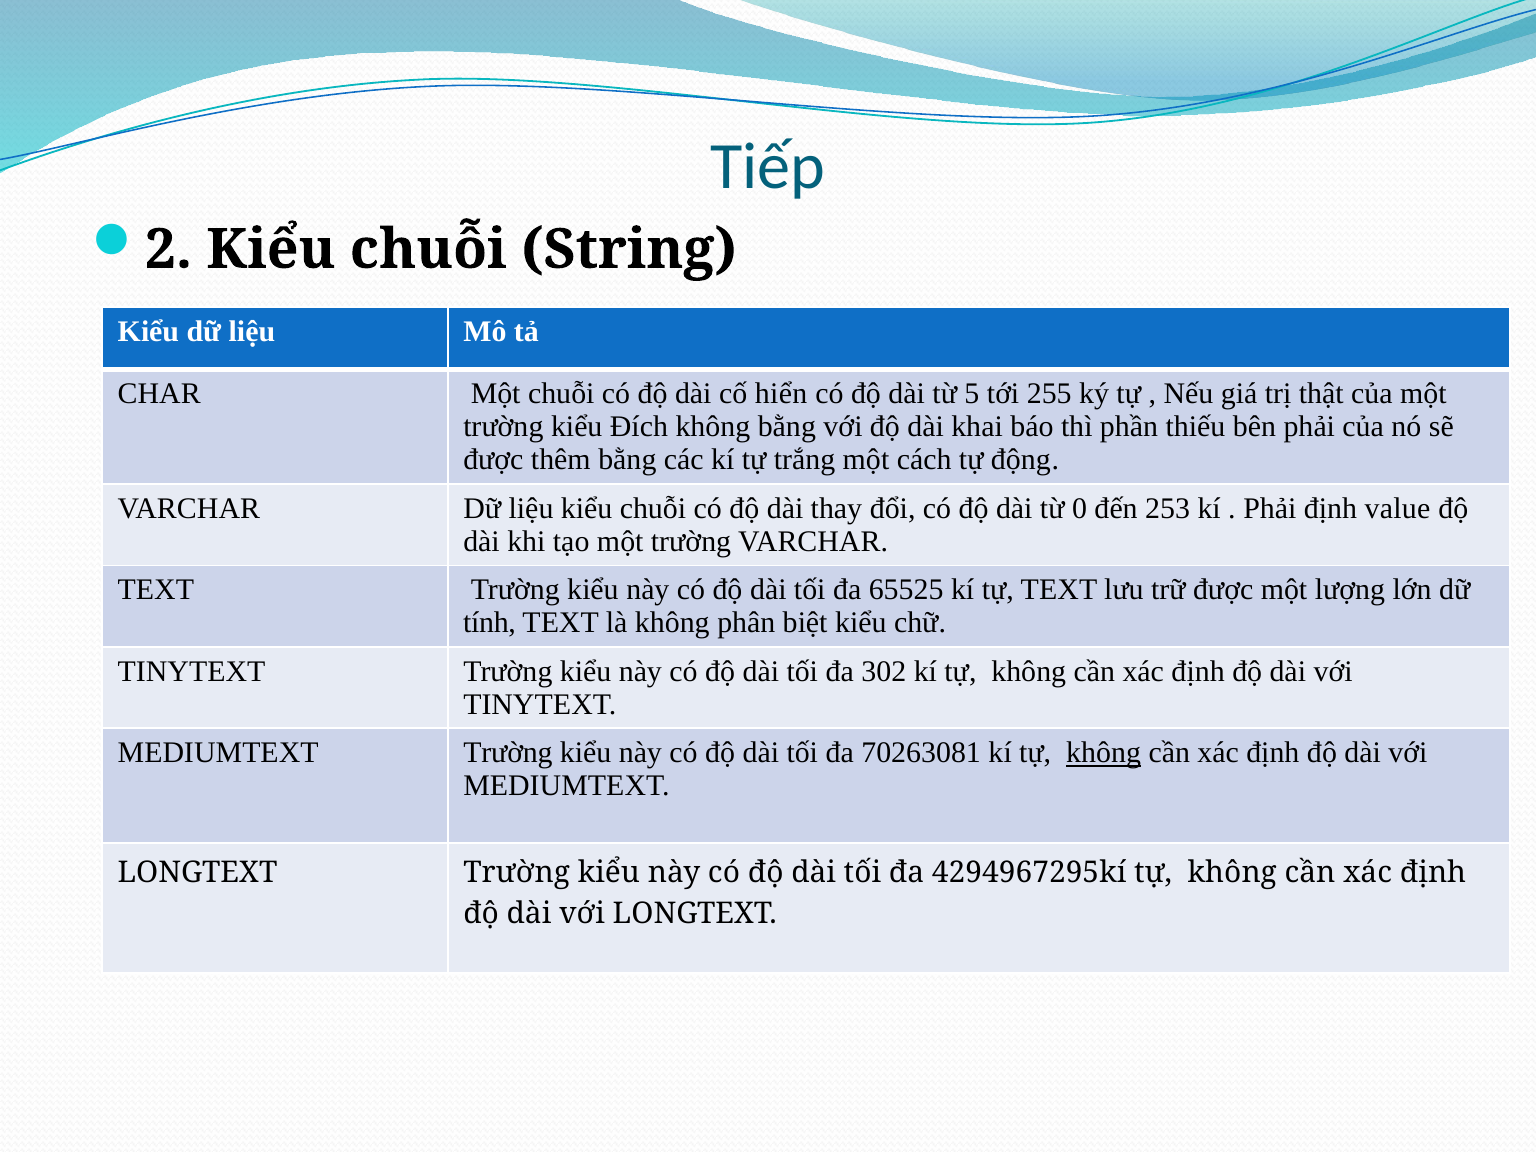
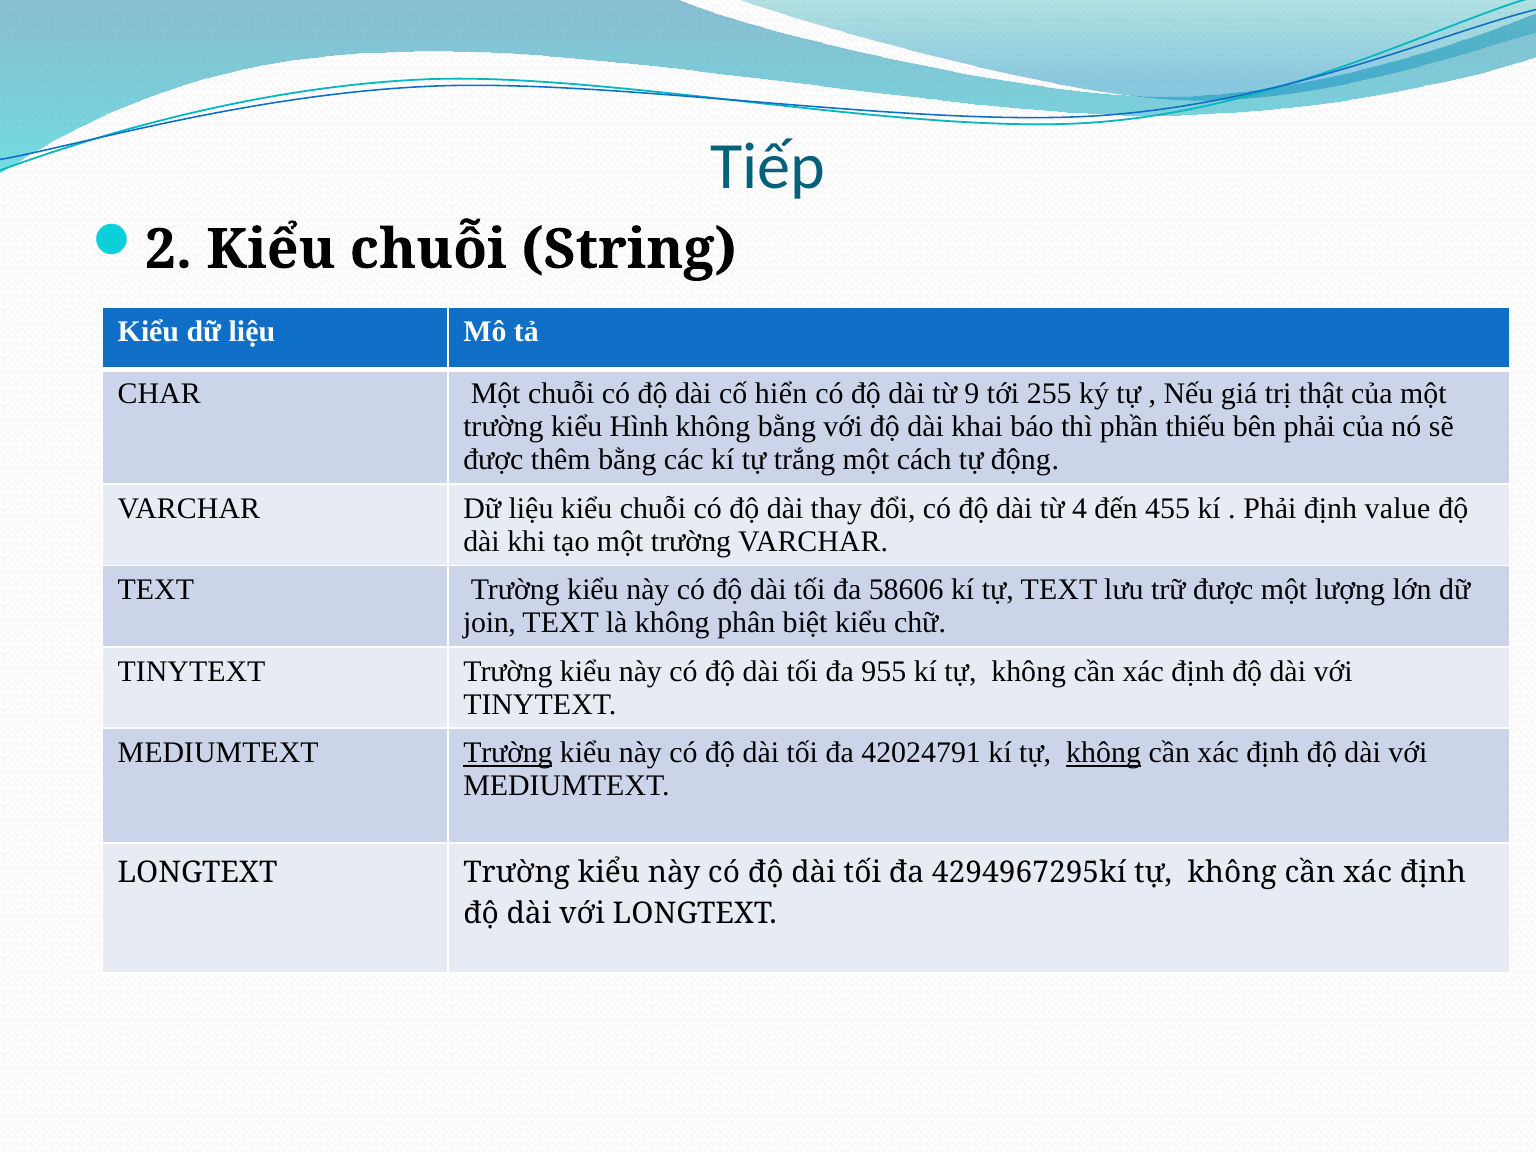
5: 5 -> 9
Đích: Đích -> Hình
0: 0 -> 4
253: 253 -> 455
65525: 65525 -> 58606
tính: tính -> join
302: 302 -> 955
Trường at (508, 753) underline: none -> present
70263081: 70263081 -> 42024791
